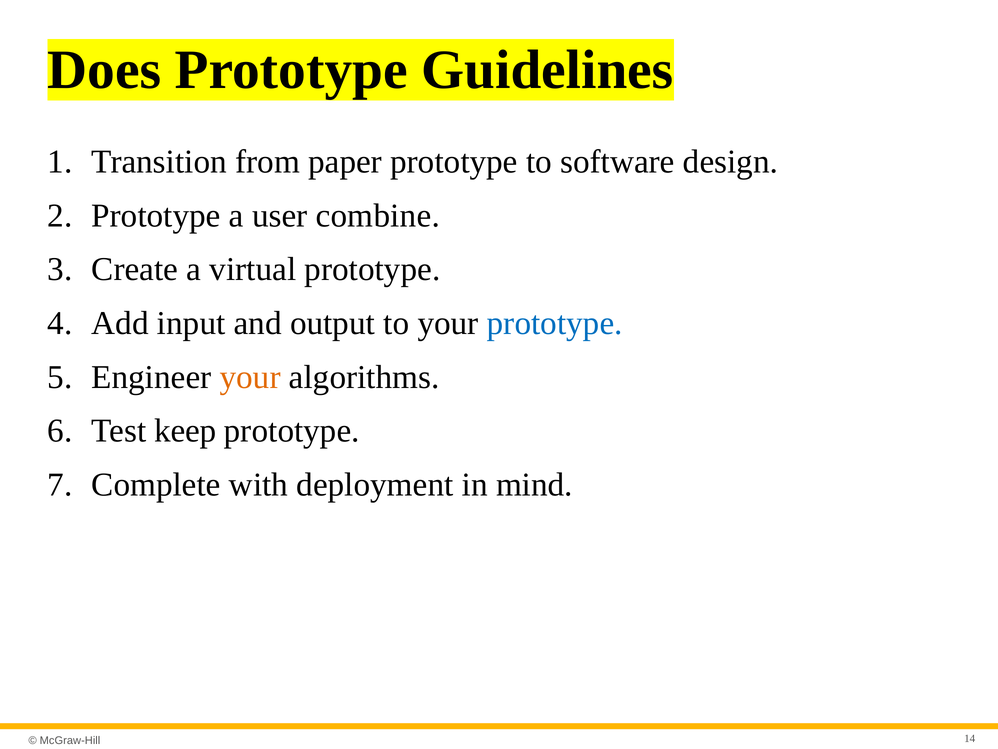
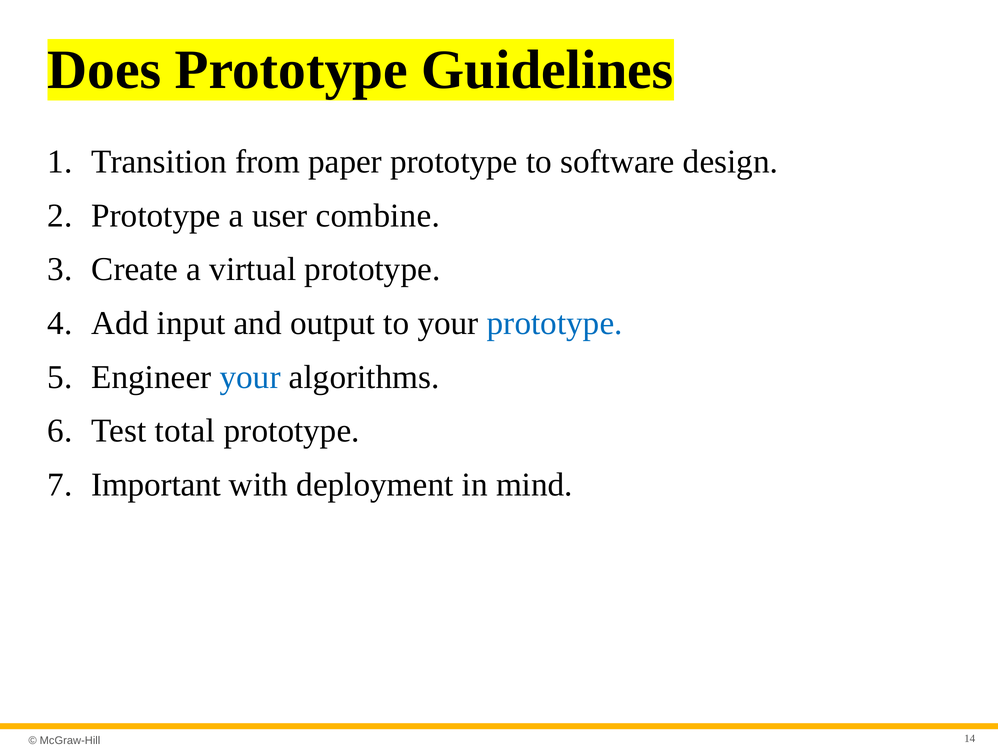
your at (250, 377) colour: orange -> blue
keep: keep -> total
Complete: Complete -> Important
